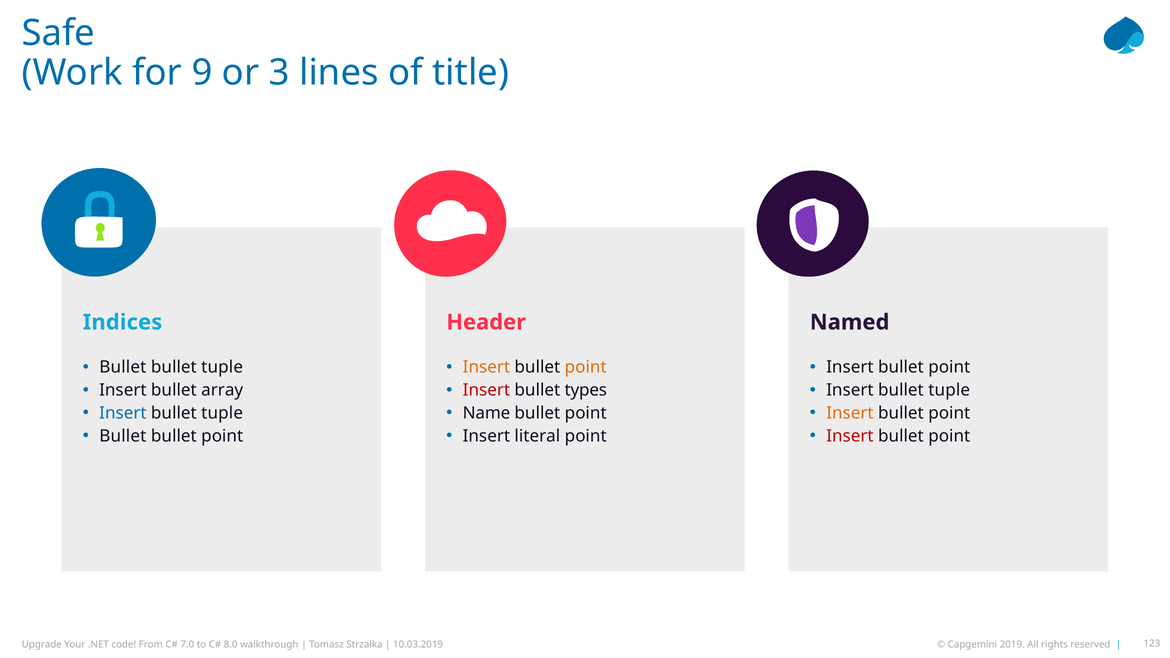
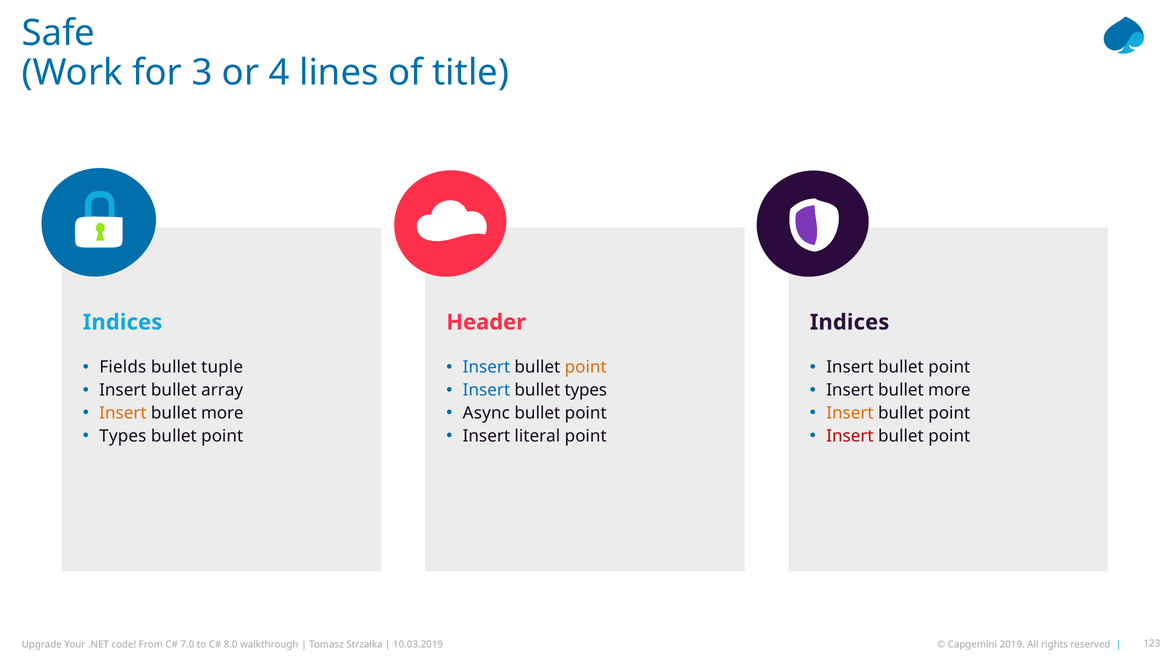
9: 9 -> 3
3: 3 -> 4
Named at (850, 322): Named -> Indices
Bullet at (123, 367): Bullet -> Fields
Insert at (486, 367) colour: orange -> blue
Insert at (486, 390) colour: red -> blue
tuple at (949, 390): tuple -> more
Insert at (123, 413) colour: blue -> orange
tuple at (222, 413): tuple -> more
Name: Name -> Async
Bullet at (123, 436): Bullet -> Types
